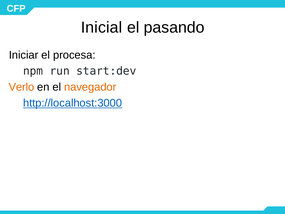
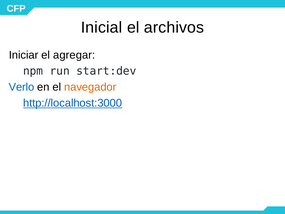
pasando: pasando -> archivos
procesa: procesa -> agregar
Verlo colour: orange -> blue
